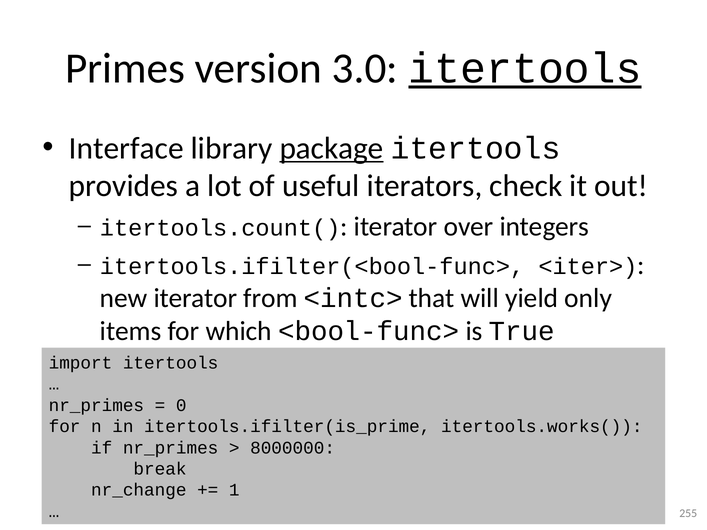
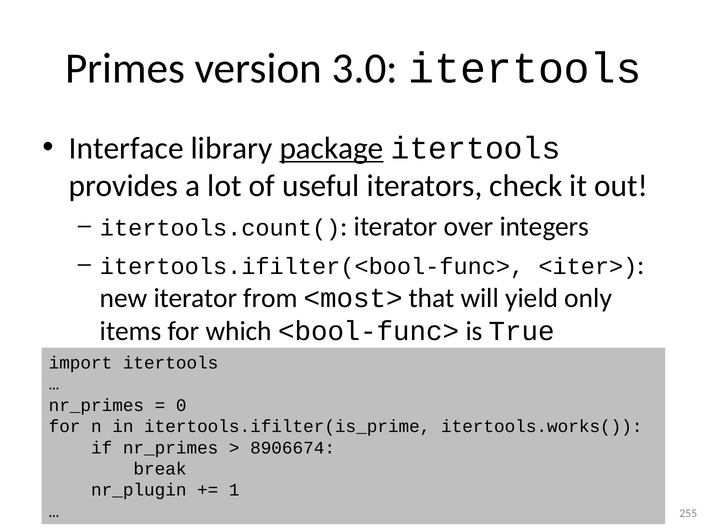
itertools at (525, 68) underline: present -> none
<intc>: <intc> -> <most>
8000000: 8000000 -> 8906674
nr_change: nr_change -> nr_plugin
